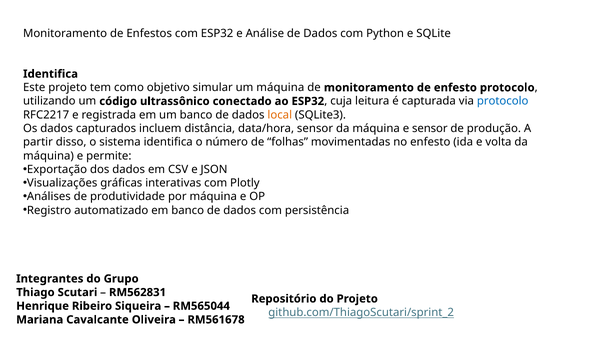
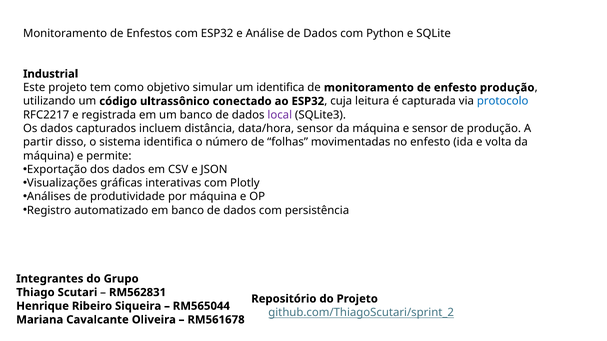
Identifica at (51, 74): Identifica -> Industrial
um máquina: máquina -> identifica
enfesto protocolo: protocolo -> produção
local colour: orange -> purple
